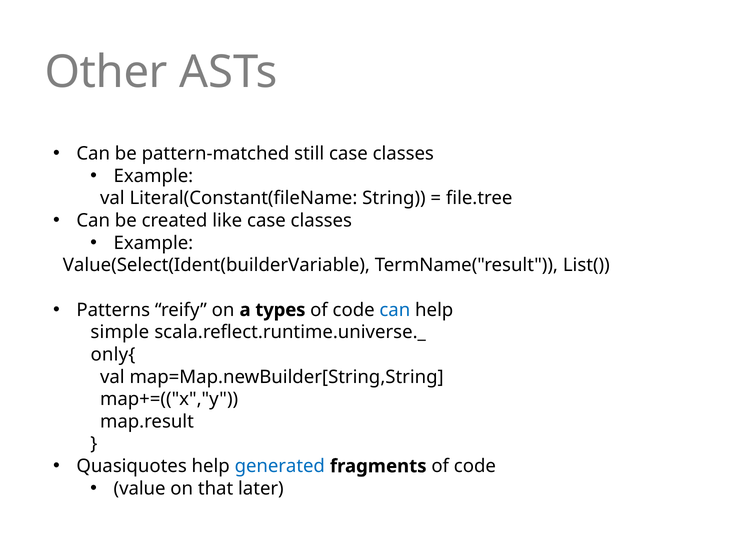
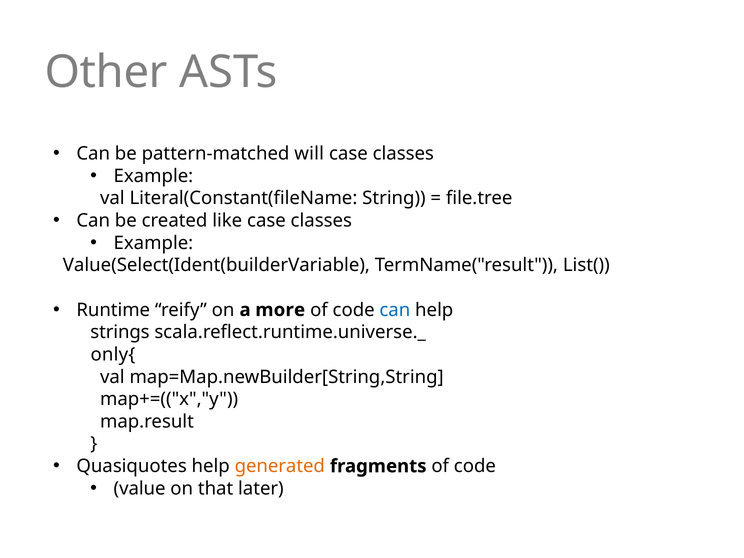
still: still -> will
Patterns: Patterns -> Runtime
types: types -> more
simple: simple -> strings
generated colour: blue -> orange
